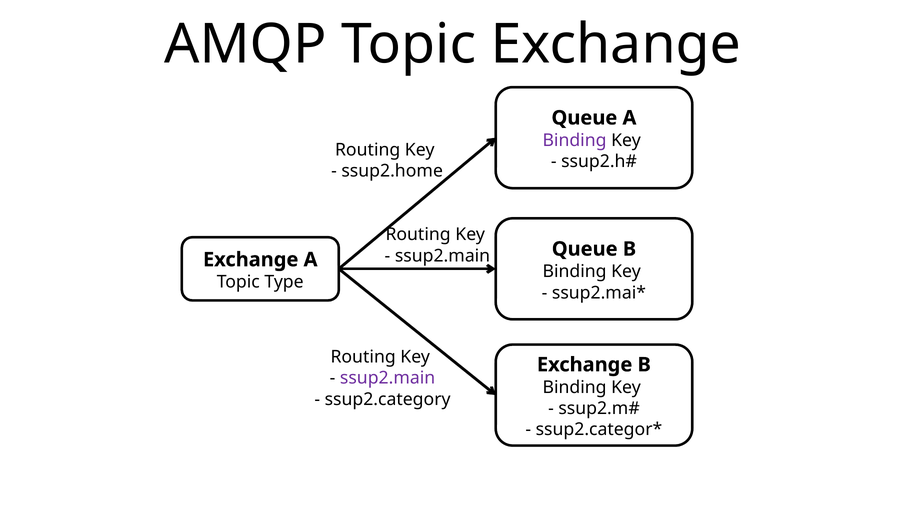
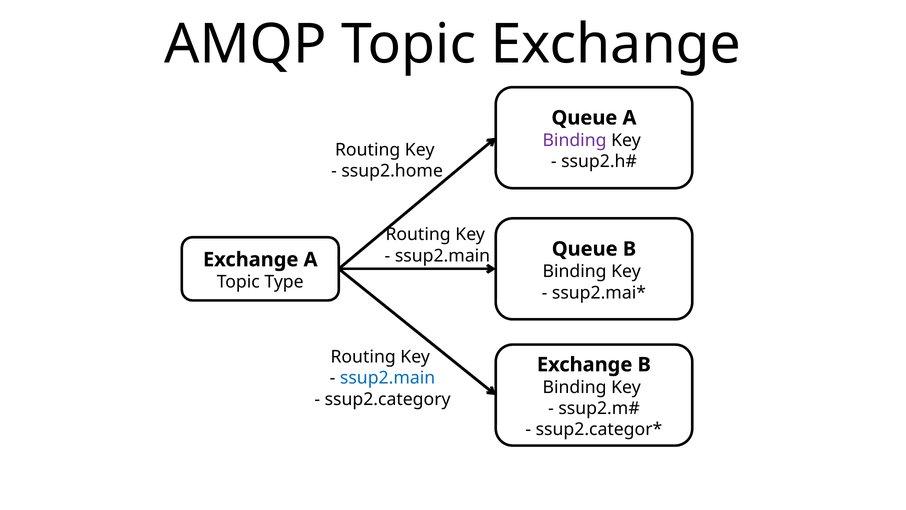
ssup2.main at (388, 378) colour: purple -> blue
